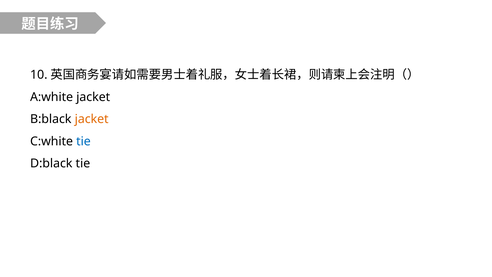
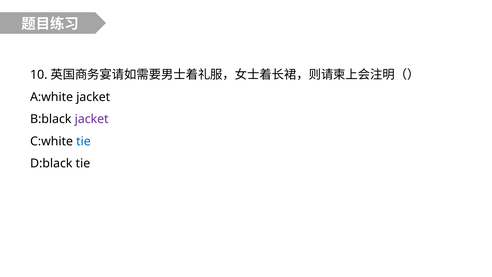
jacket at (92, 119) colour: orange -> purple
